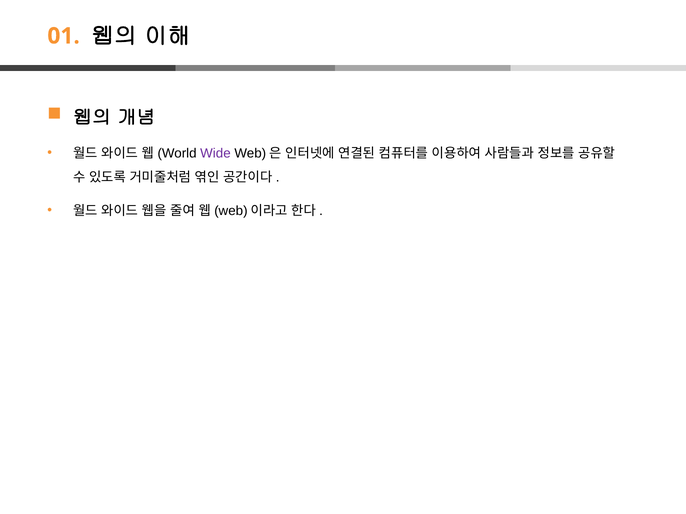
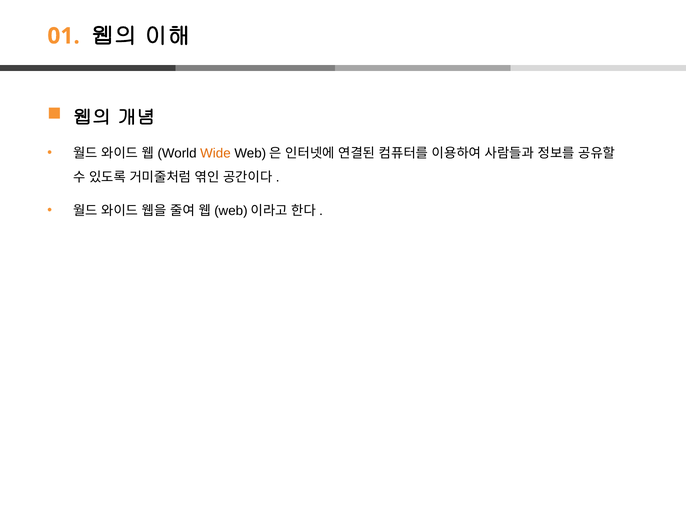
Wide colour: purple -> orange
